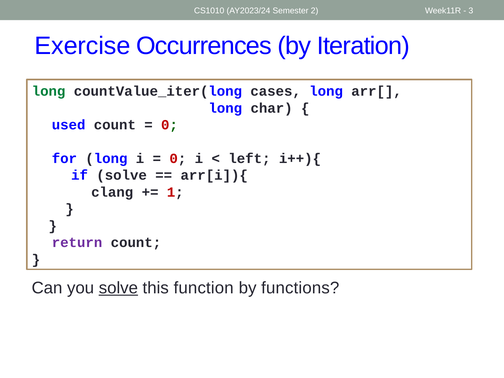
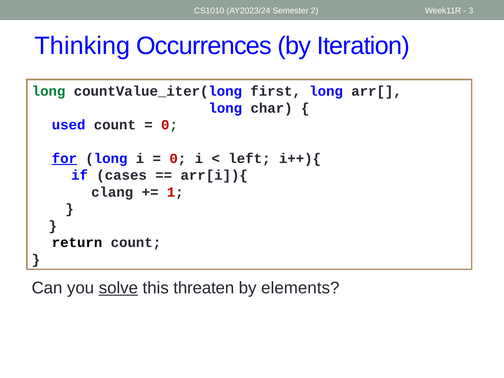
Exercise: Exercise -> Thinking
cases: cases -> first
for underline: none -> present
if solve: solve -> cases
return colour: purple -> black
function: function -> threaten
functions: functions -> elements
